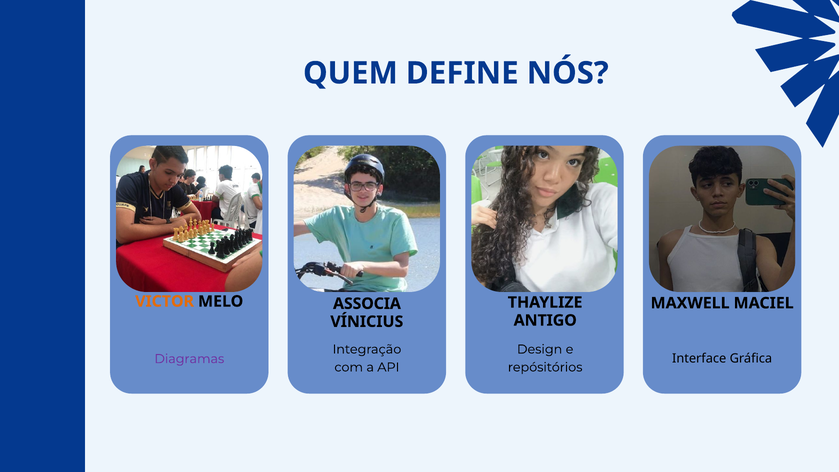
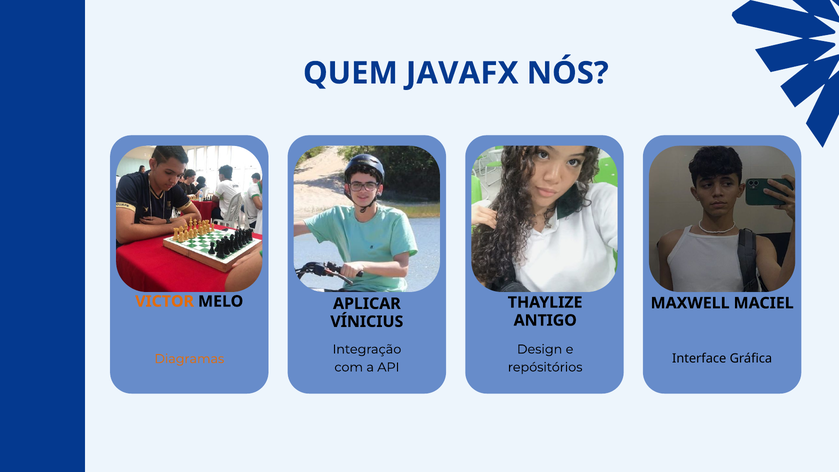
DEFINE: DEFINE -> JAVAFX
ASSOCIA: ASSOCIA -> APLICAR
Diagramas colour: purple -> orange
